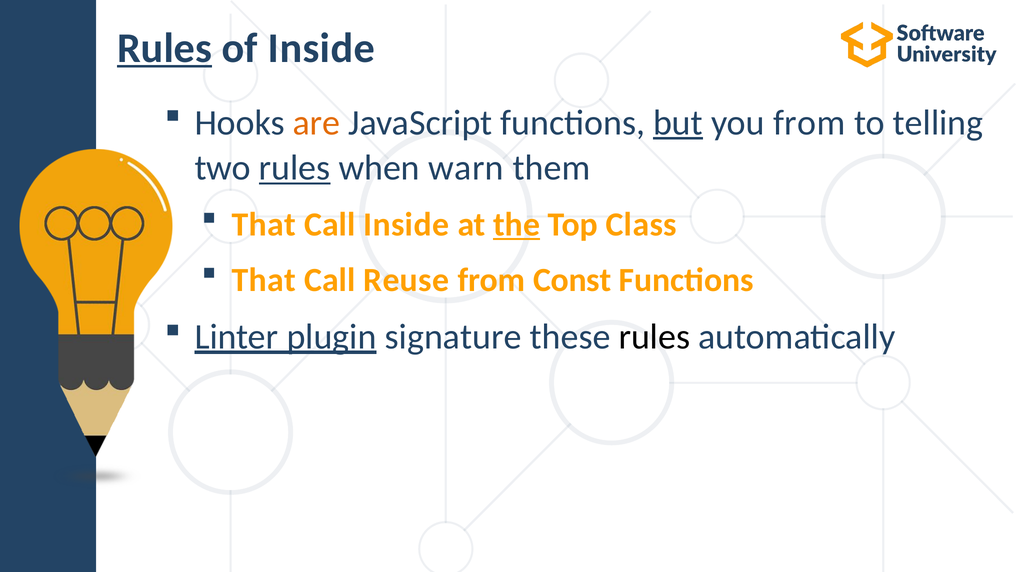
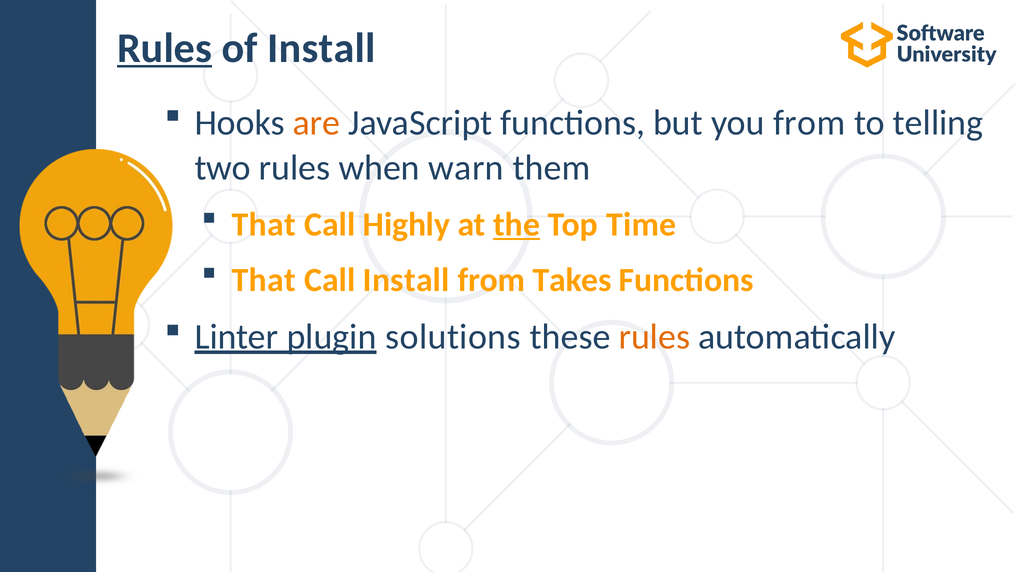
of Inside: Inside -> Install
but underline: present -> none
rules at (295, 168) underline: present -> none
Call Inside: Inside -> Highly
Class: Class -> Time
Call Reuse: Reuse -> Install
Const: Const -> Takes
signature: signature -> solutions
rules at (654, 337) colour: black -> orange
